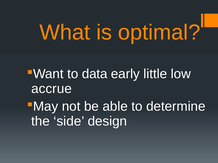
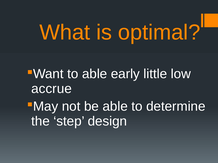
to data: data -> able
side: side -> step
